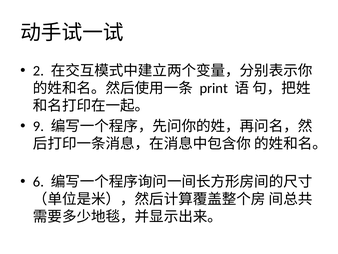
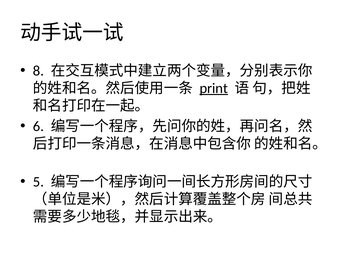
2: 2 -> 8
print underline: none -> present
9: 9 -> 6
6: 6 -> 5
